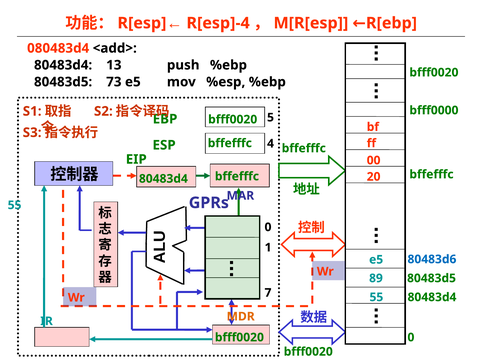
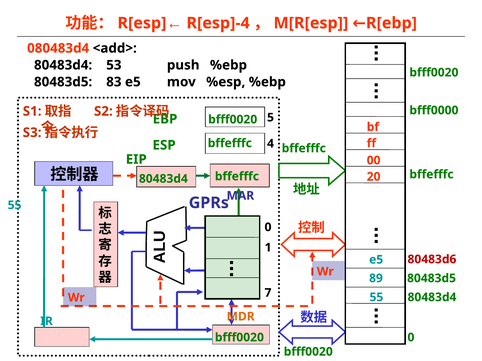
13: 13 -> 53
73: 73 -> 83
80483d6 colour: blue -> red
